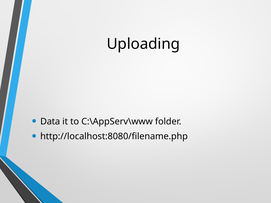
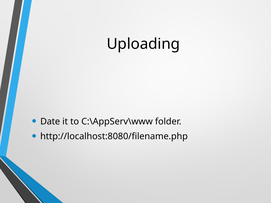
Data: Data -> Date
